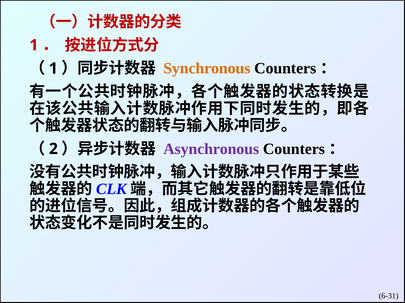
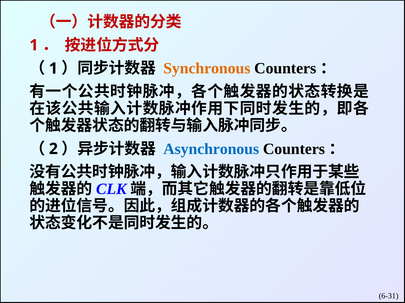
Asynchronous colour: purple -> blue
